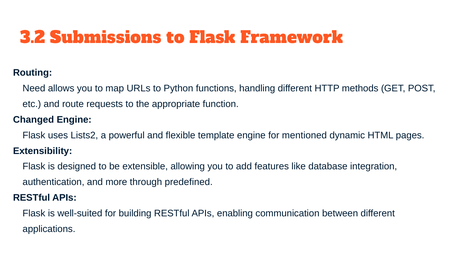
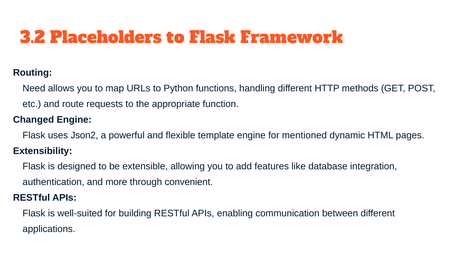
Submissions: Submissions -> Placeholders
Lists2: Lists2 -> Json2
predefined: predefined -> convenient
